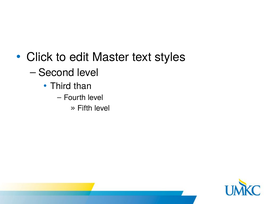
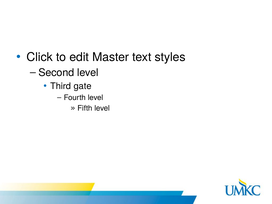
than: than -> gate
